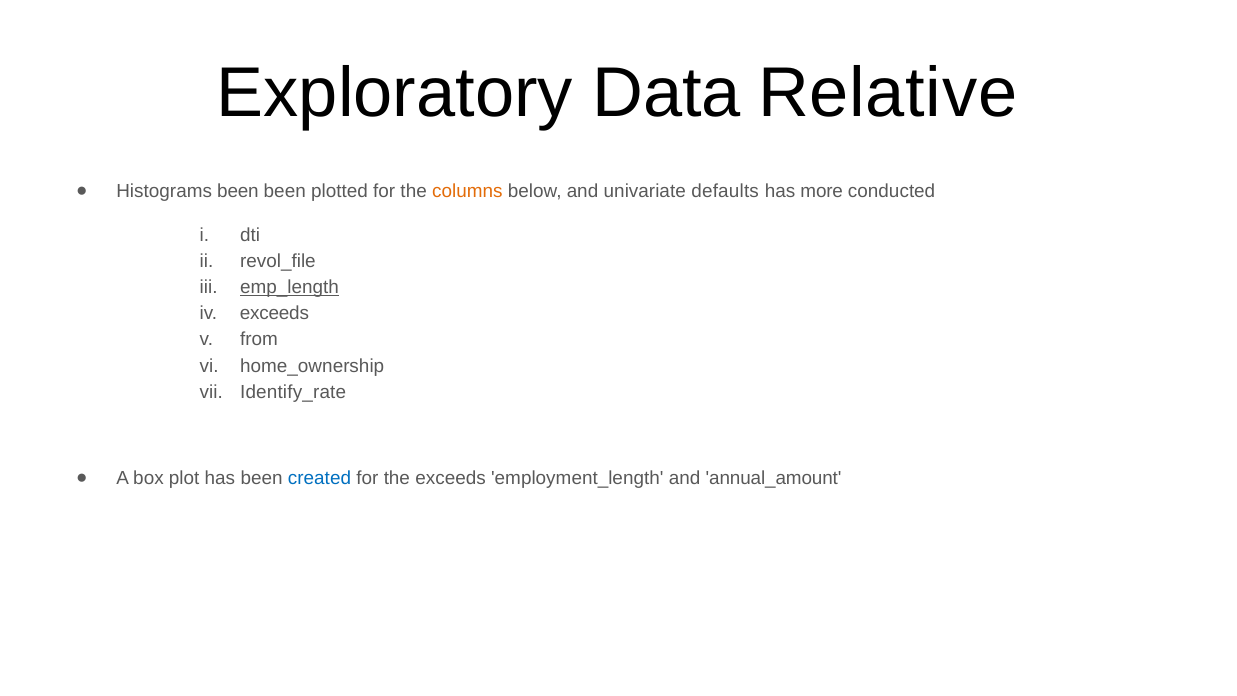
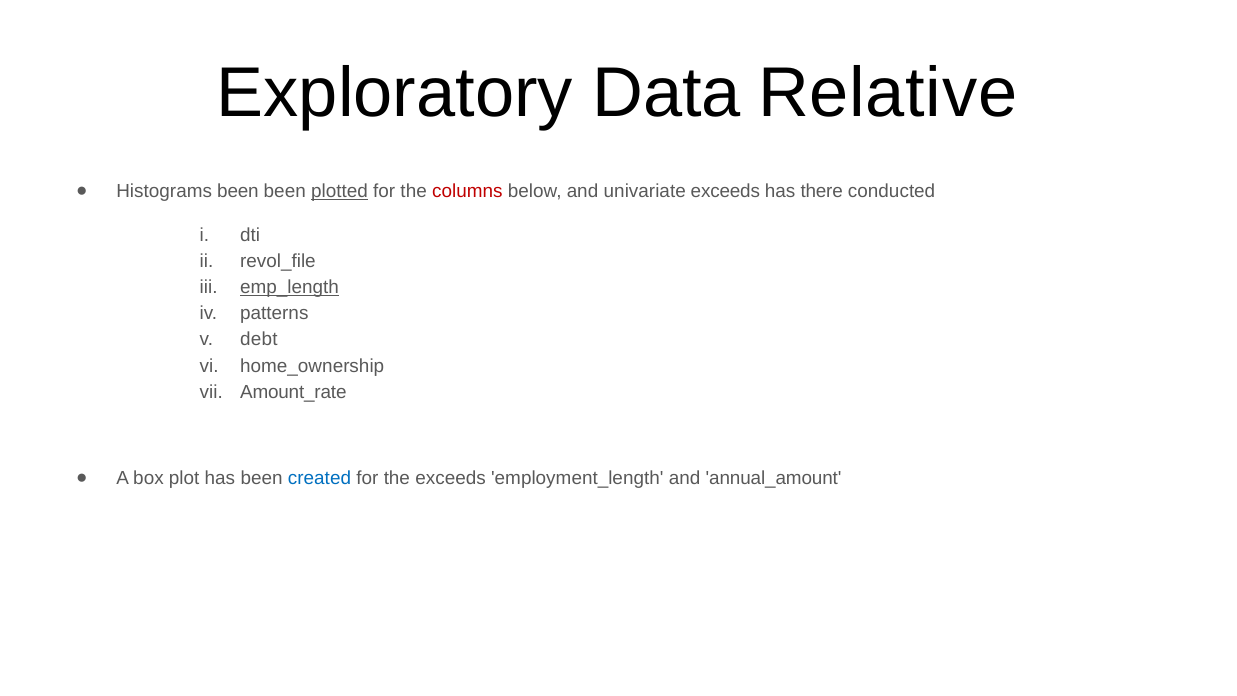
plotted underline: none -> present
columns colour: orange -> red
univariate defaults: defaults -> exceeds
more: more -> there
exceeds at (274, 313): exceeds -> patterns
from: from -> debt
Identify_rate: Identify_rate -> Amount_rate
